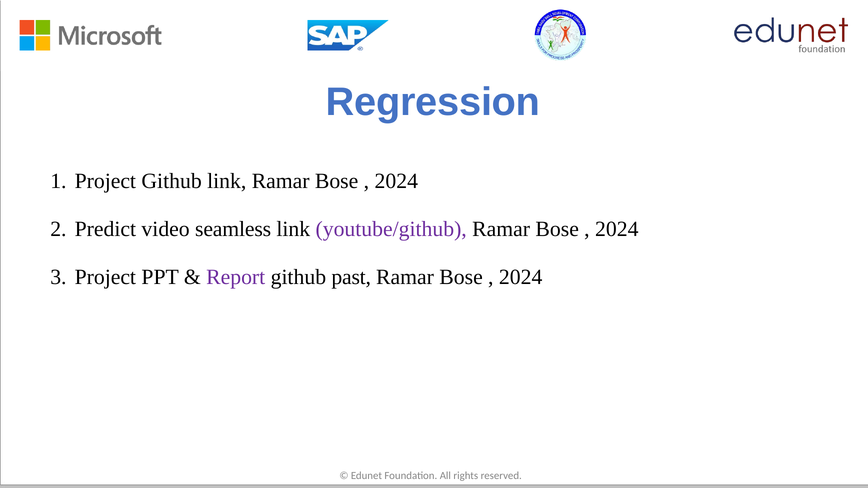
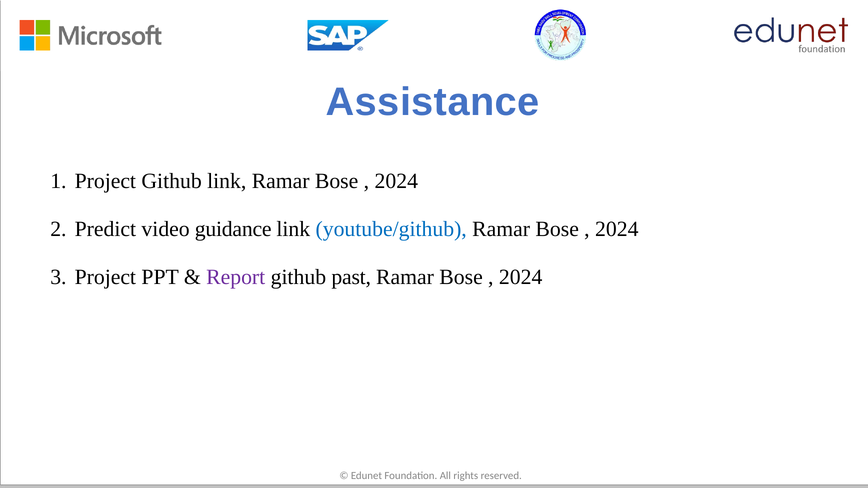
Regression: Regression -> Assistance
seamless: seamless -> guidance
youtube/github colour: purple -> blue
